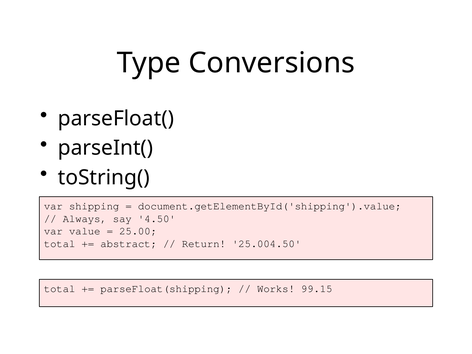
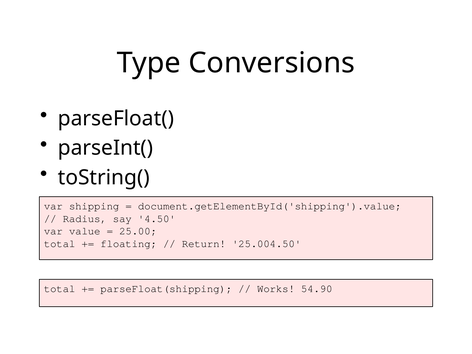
Always: Always -> Radius
abstract: abstract -> floating
99.15: 99.15 -> 54.90
